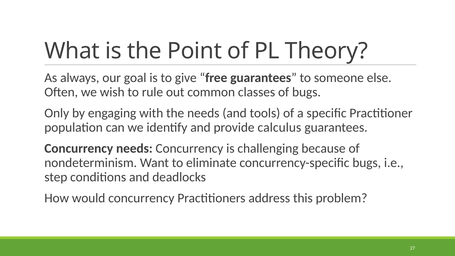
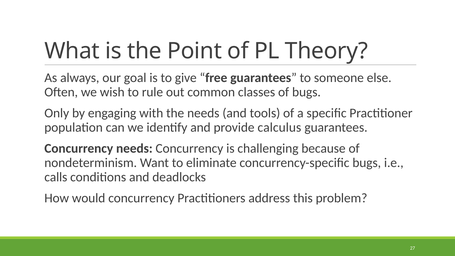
step: step -> calls
